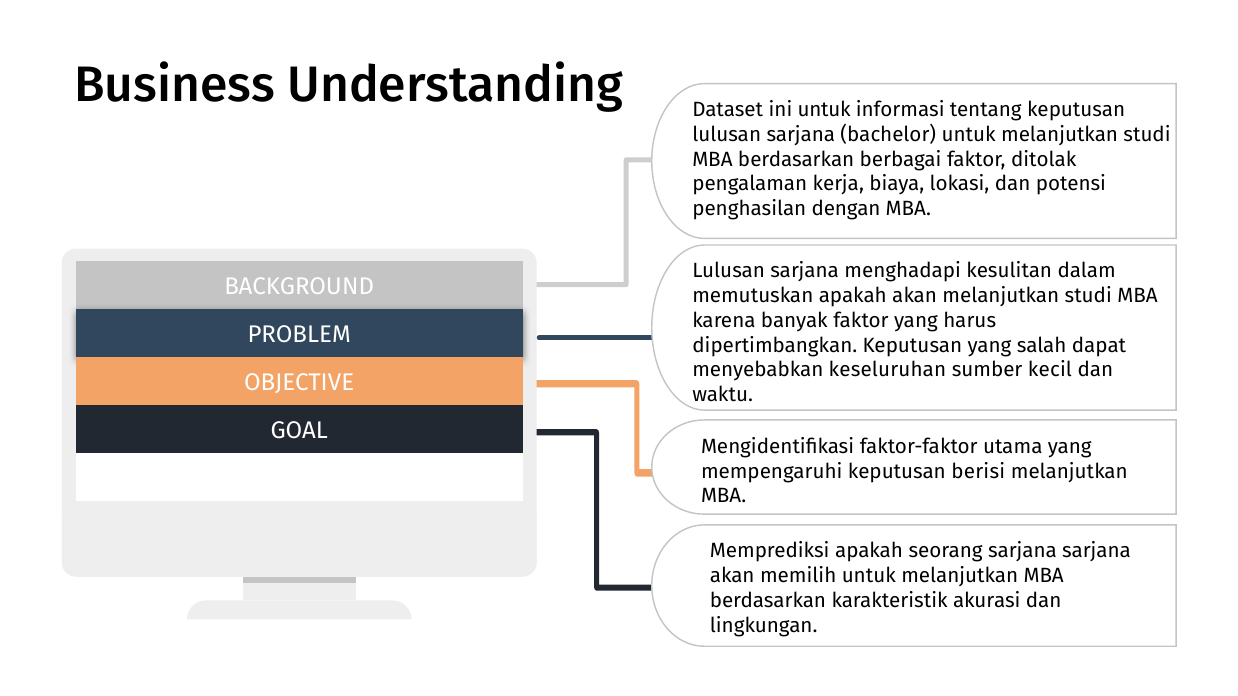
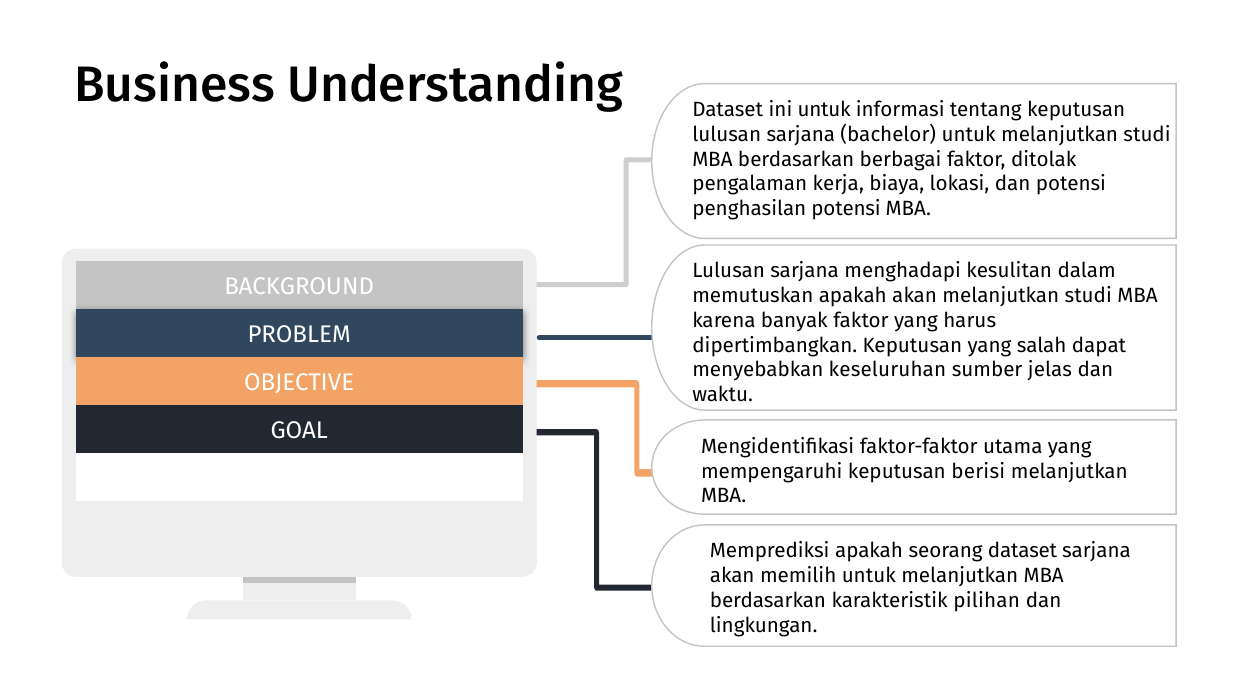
penghasilan dengan: dengan -> potensi
kecil: kecil -> jelas
seorang sarjana: sarjana -> dataset
akurasi: akurasi -> pilihan
